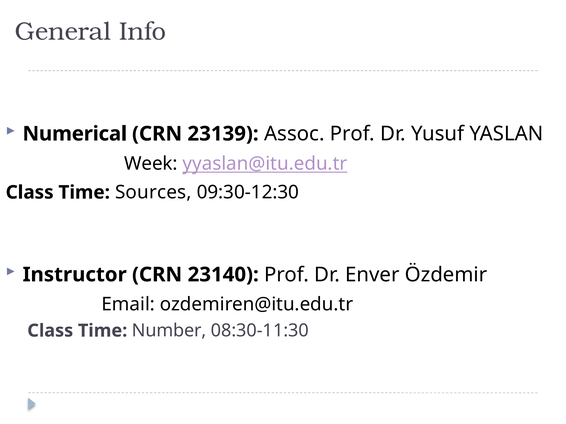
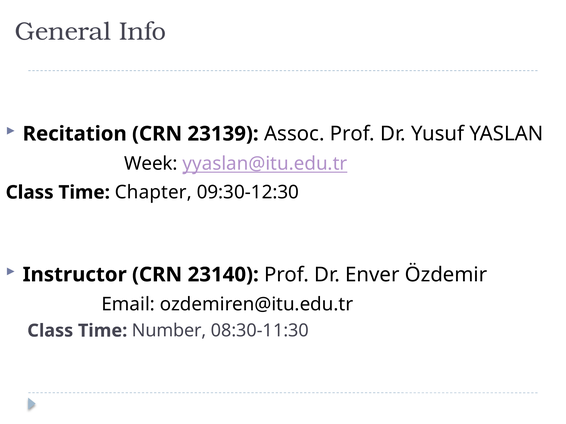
Numerical: Numerical -> Recitation
Sources: Sources -> Chapter
